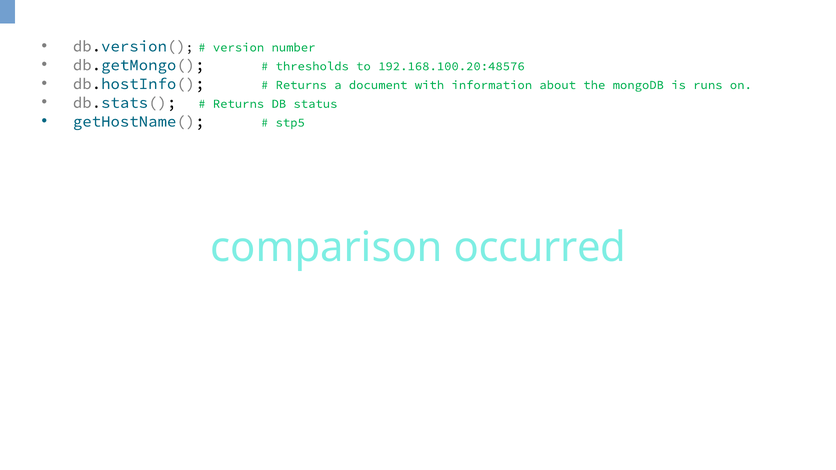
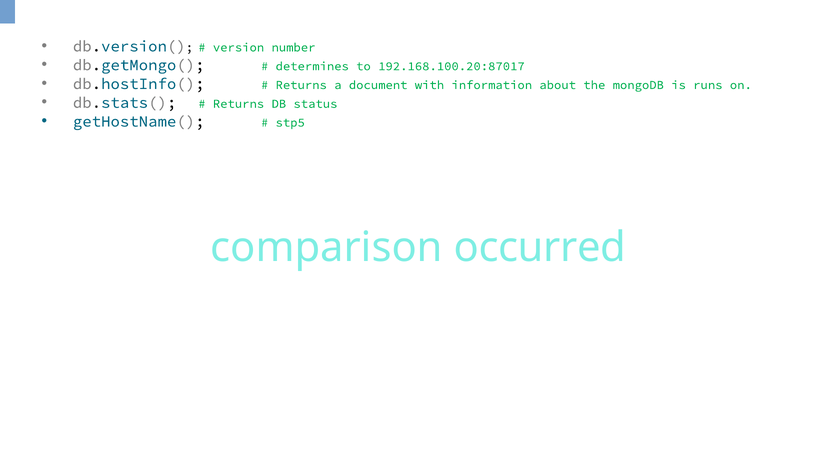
thresholds: thresholds -> determines
192.168.100.20:48576: 192.168.100.20:48576 -> 192.168.100.20:87017
